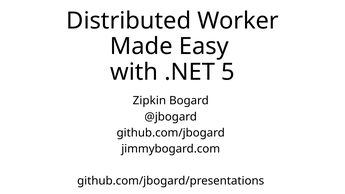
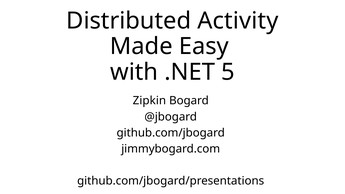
Worker: Worker -> Activity
